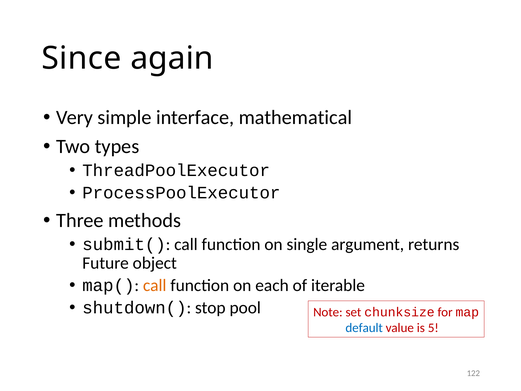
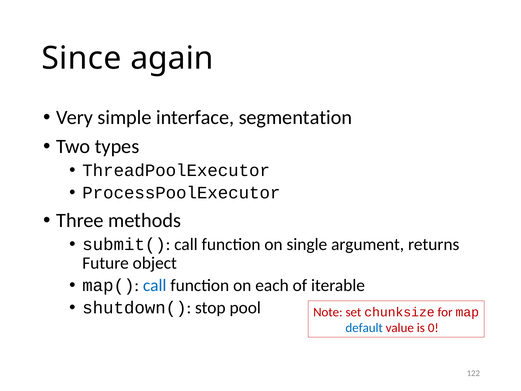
mathematical: mathematical -> segmentation
call at (155, 285) colour: orange -> blue
5: 5 -> 0
